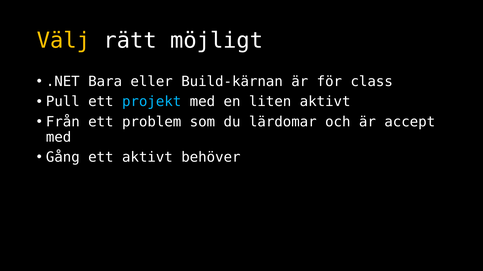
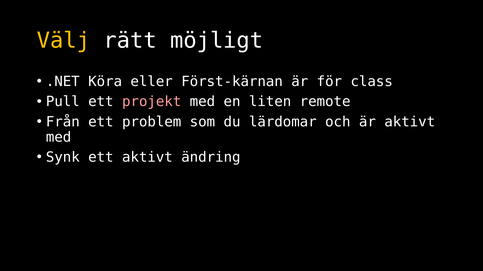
Bara: Bara -> Köra
Build-kärnan: Build-kärnan -> Först-kärnan
projekt colour: light blue -> pink
liten aktivt: aktivt -> remote
är accept: accept -> aktivt
Gång: Gång -> Synk
behöver: behöver -> ändring
